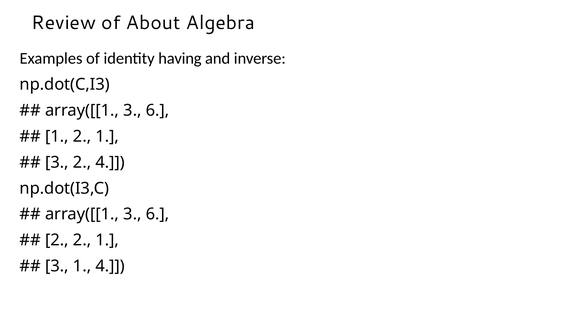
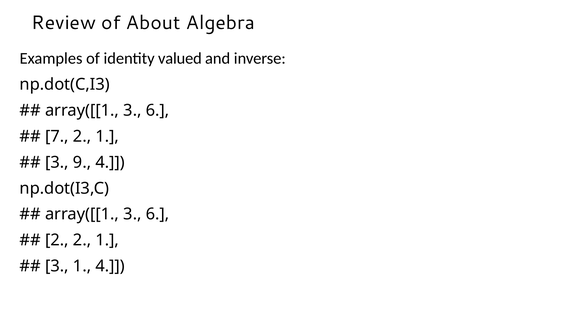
having: having -> valued
1 at (57, 136): 1 -> 7
3 2: 2 -> 9
